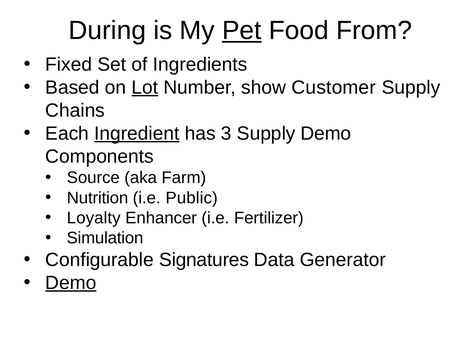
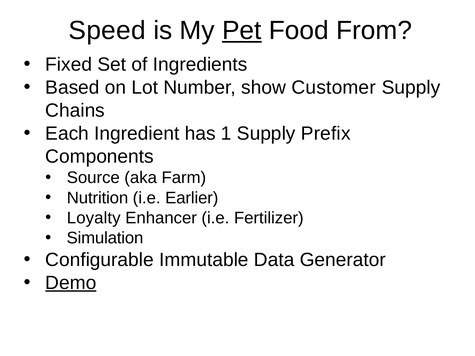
During: During -> Speed
Lot underline: present -> none
Ingredient underline: present -> none
3: 3 -> 1
Supply Demo: Demo -> Prefix
Public: Public -> Earlier
Signatures: Signatures -> Immutable
